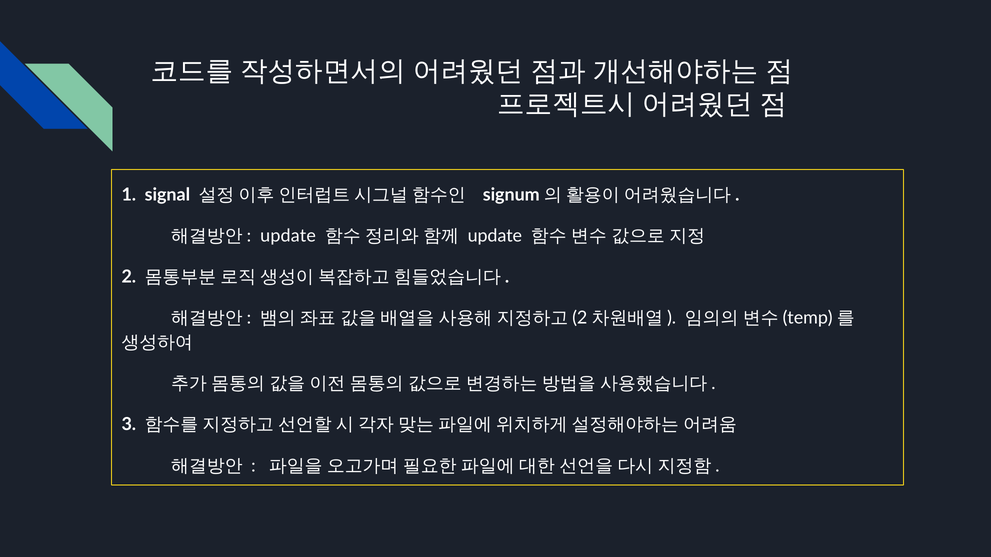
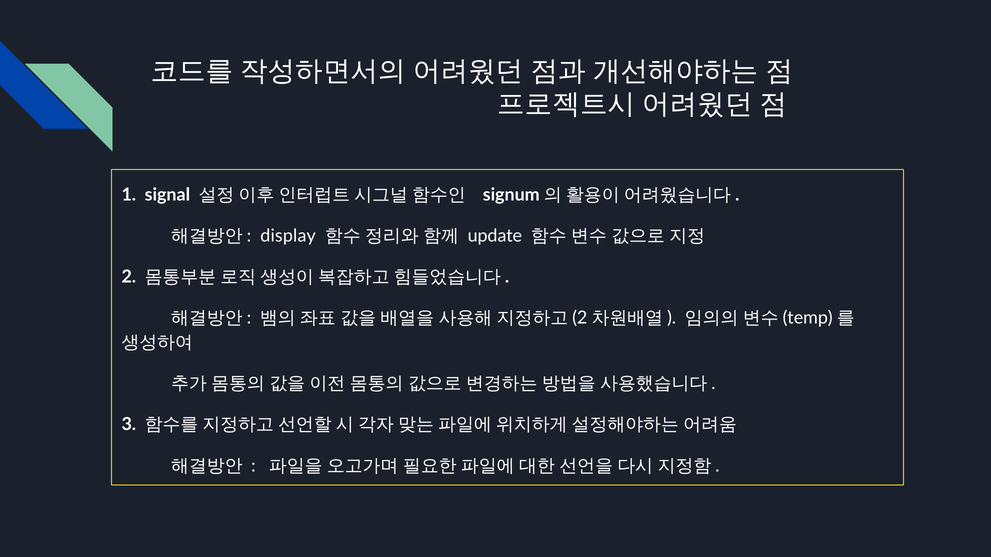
update at (288, 236): update -> display
